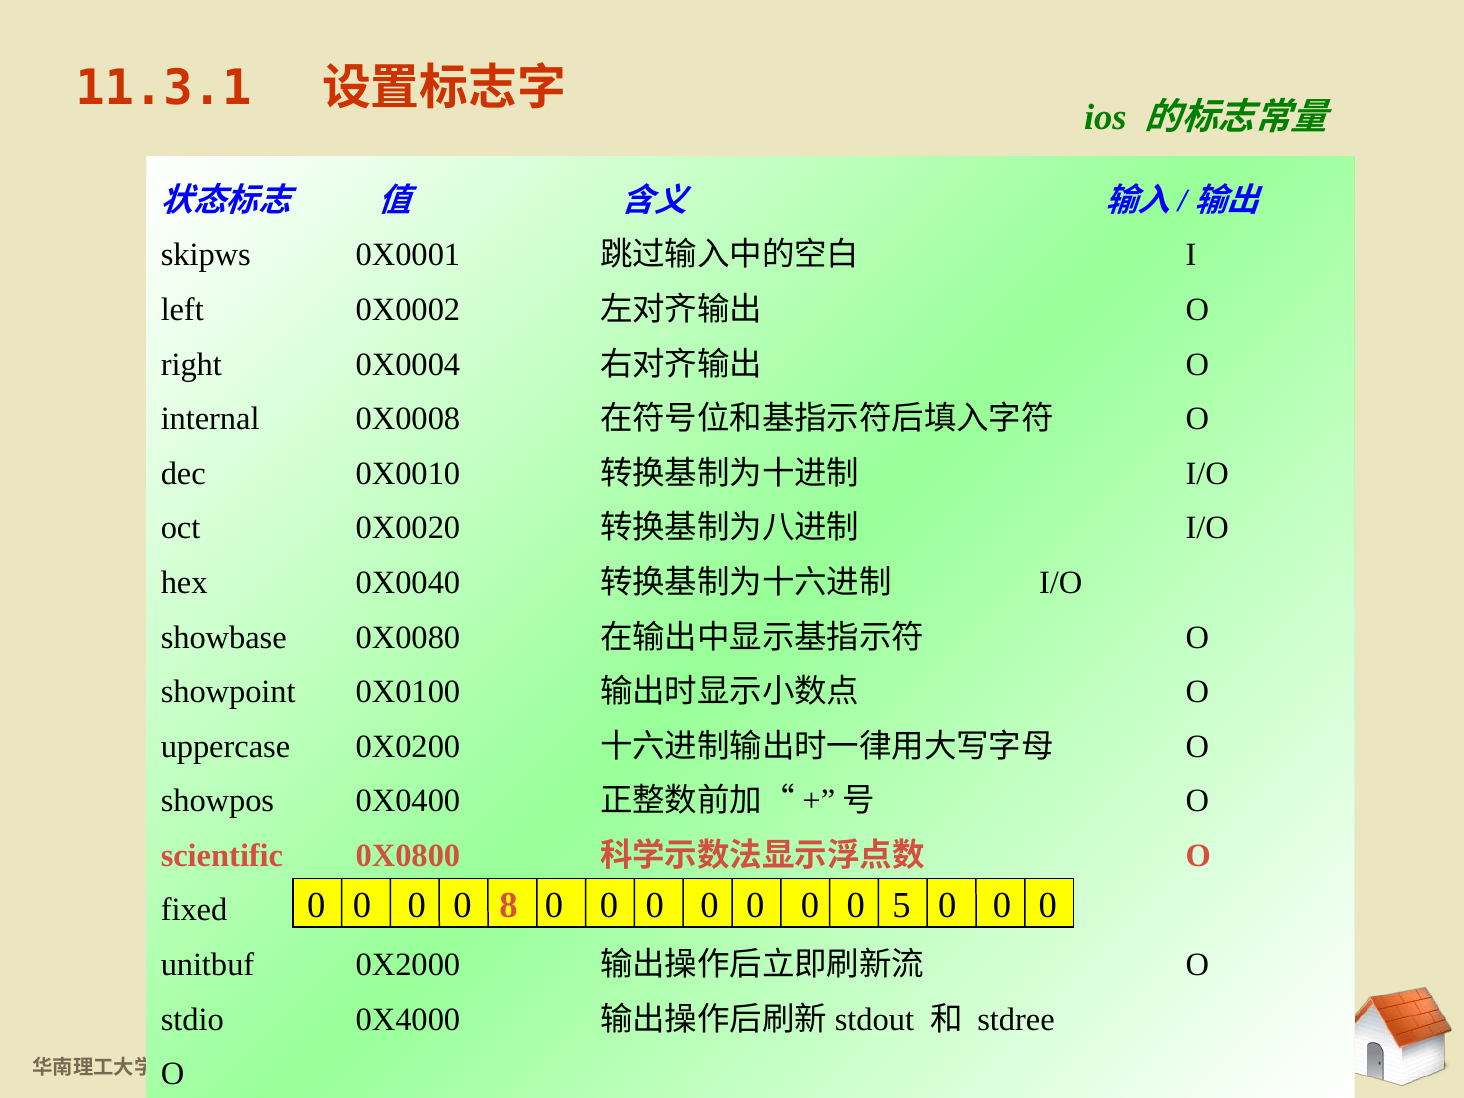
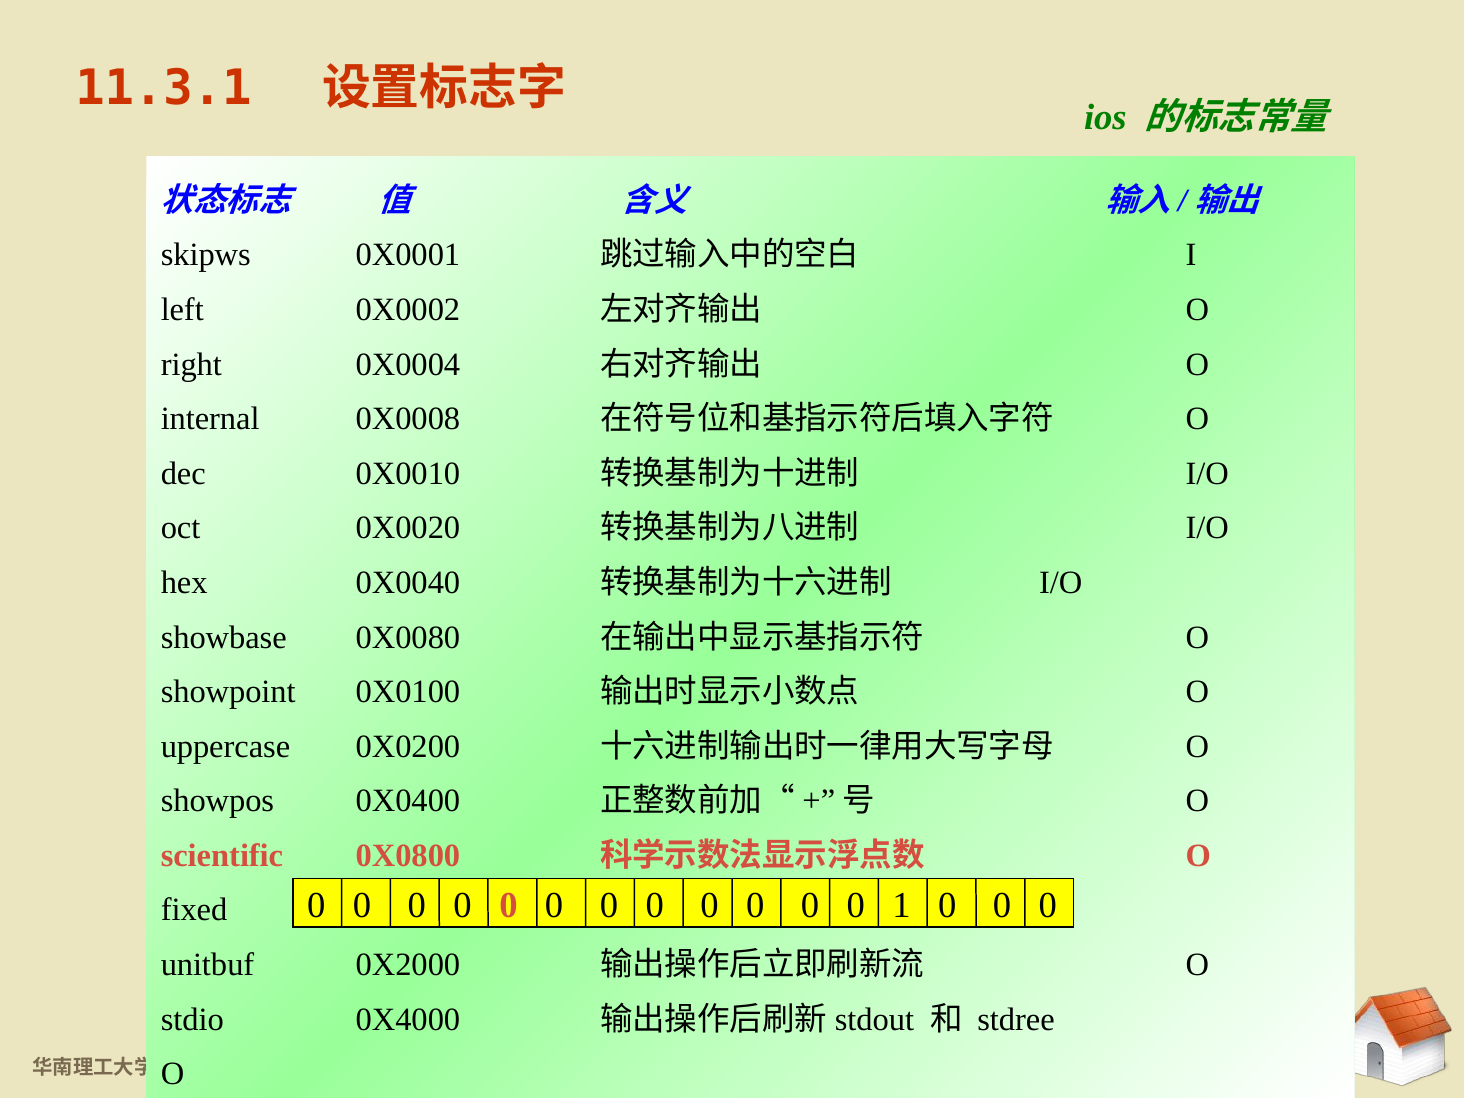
8 at (508, 905): 8 -> 0
5: 5 -> 1
